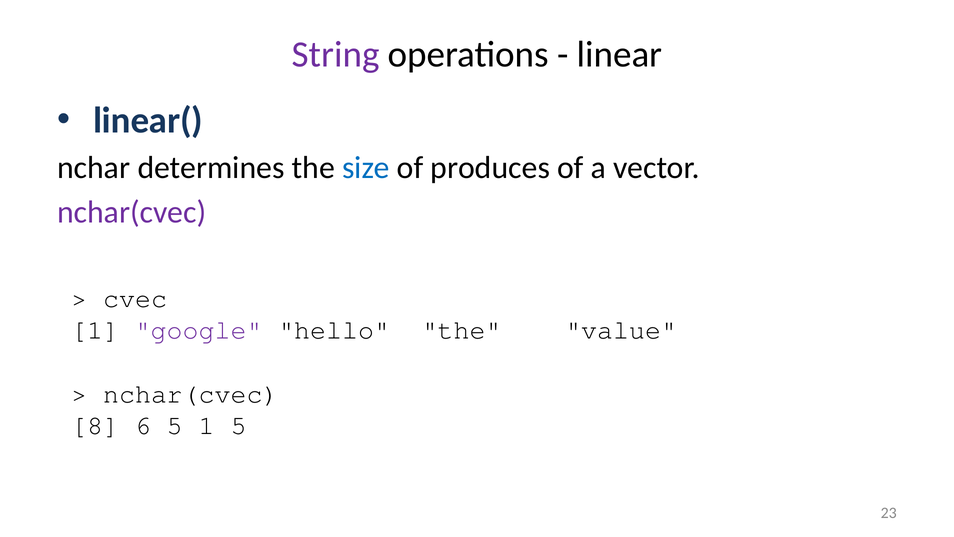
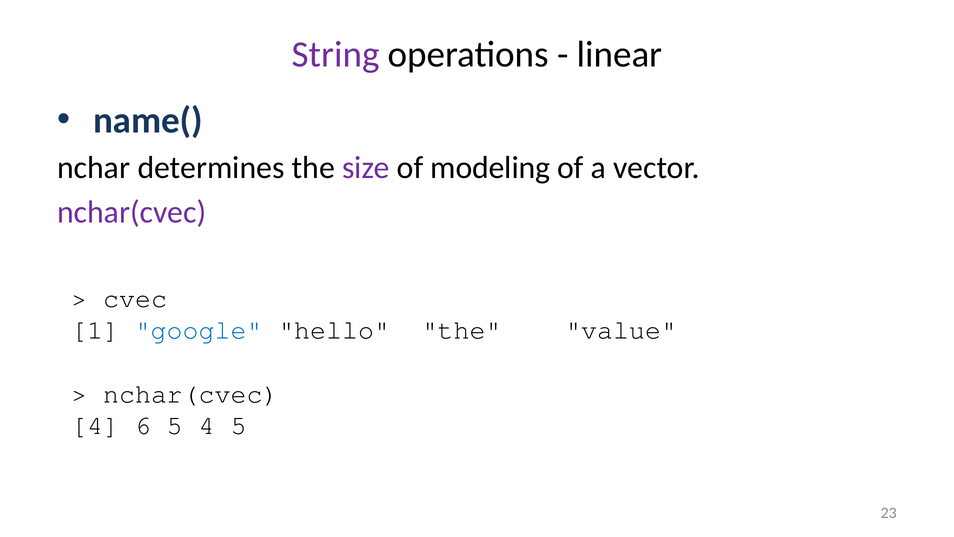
linear(: linear( -> name(
size colour: blue -> purple
produces: produces -> modeling
google colour: purple -> blue
8 at (95, 425): 8 -> 4
5 1: 1 -> 4
